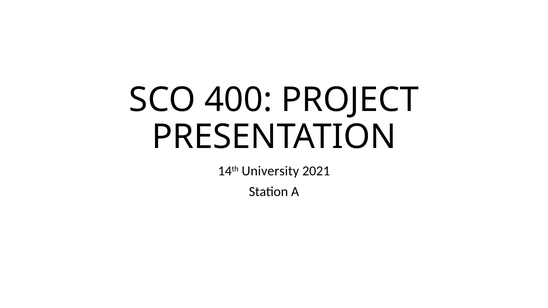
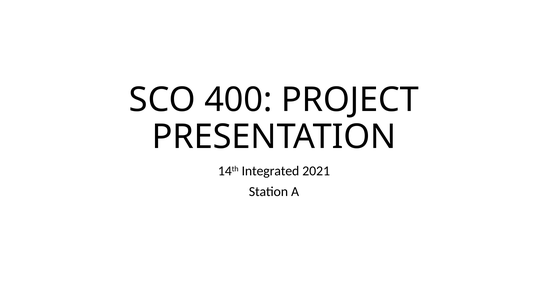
University: University -> Integrated
